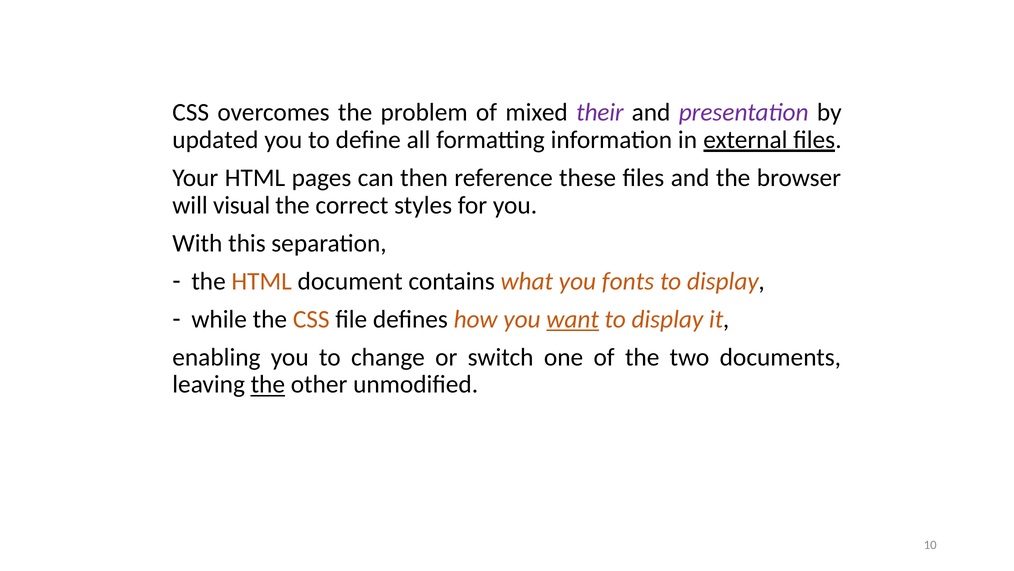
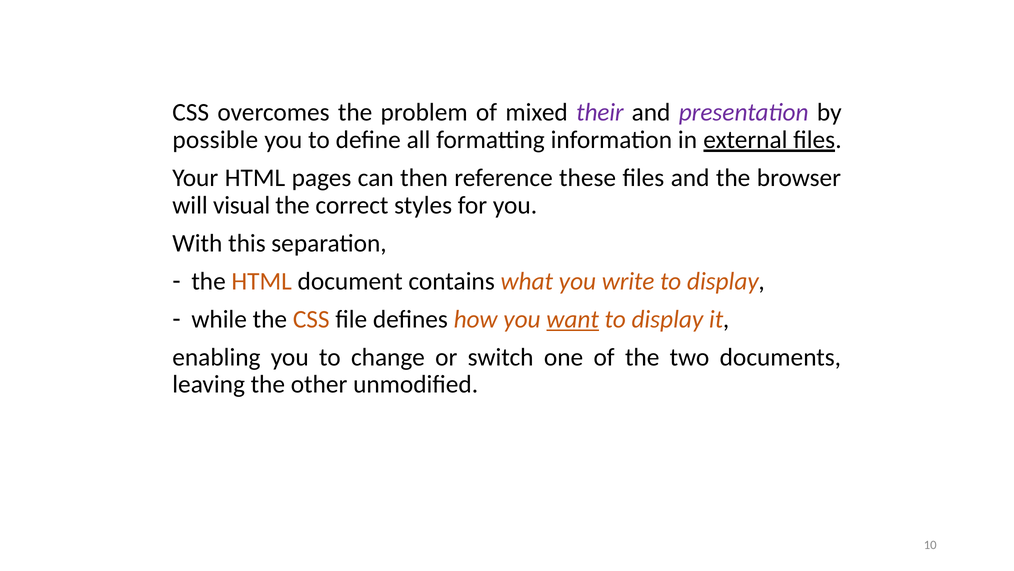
updated: updated -> possible
fonts: fonts -> write
the at (268, 384) underline: present -> none
